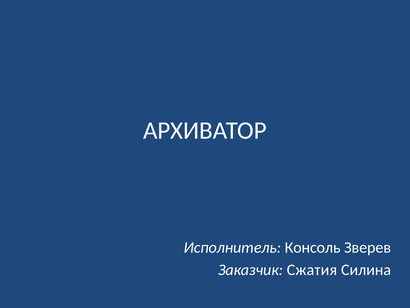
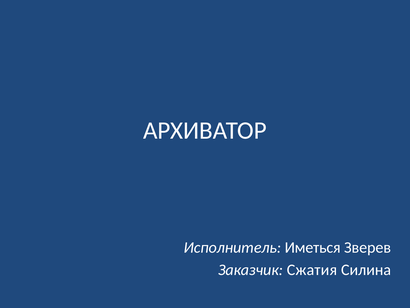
Консоль: Консоль -> Иметься
